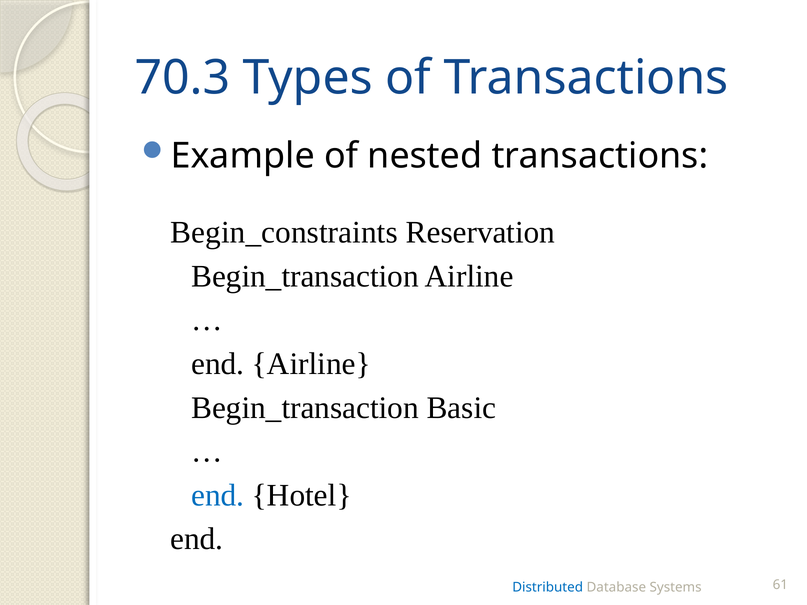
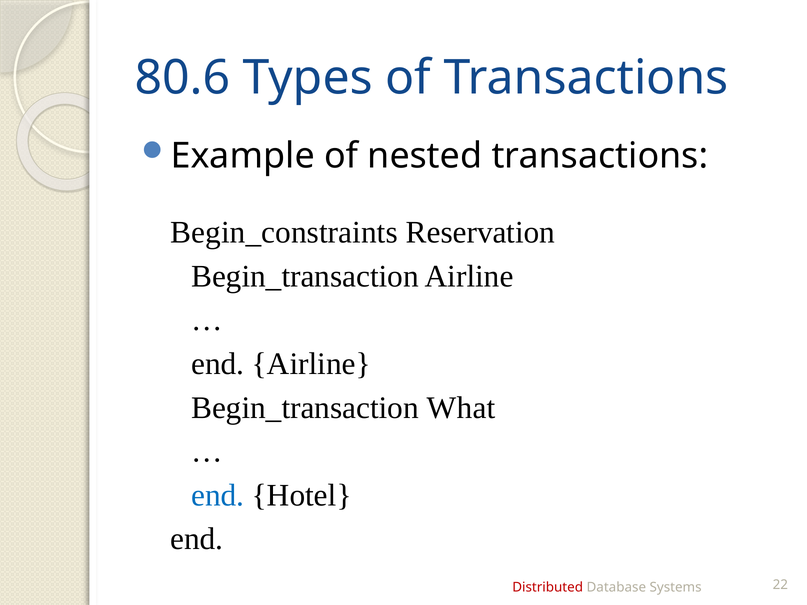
70.3: 70.3 -> 80.6
Basic: Basic -> What
Distributed colour: blue -> red
61: 61 -> 22
